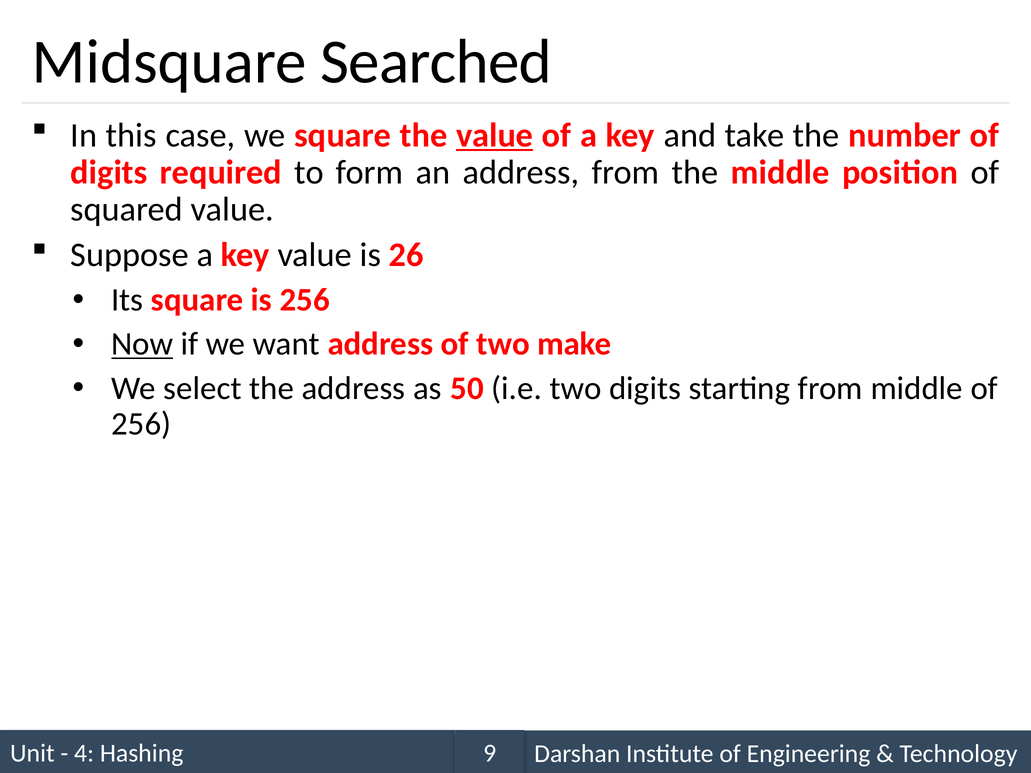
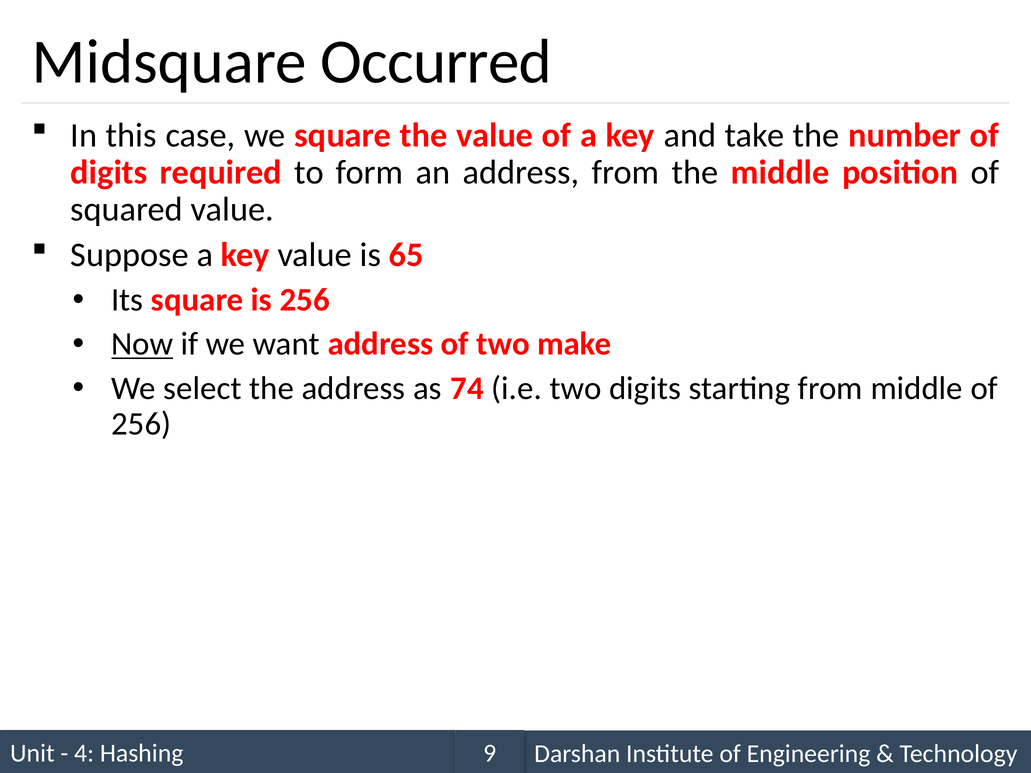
Searched: Searched -> Occurred
value at (495, 135) underline: present -> none
26: 26 -> 65
50: 50 -> 74
